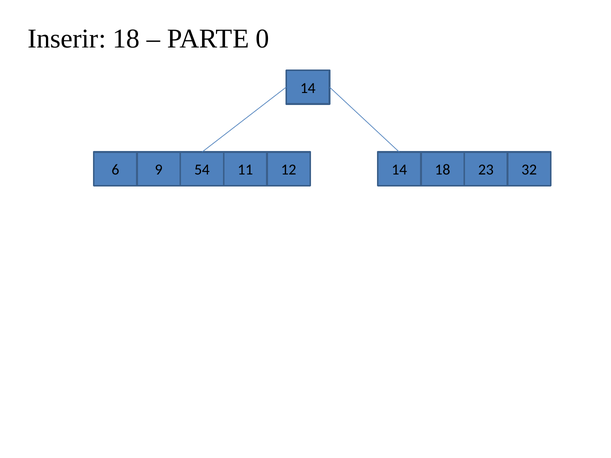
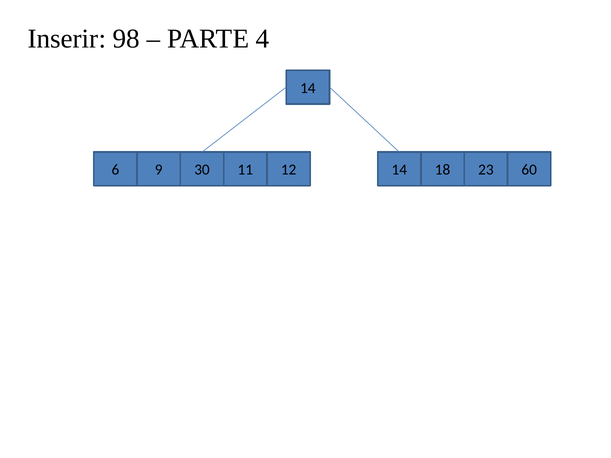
Inserir 18: 18 -> 98
0: 0 -> 4
54: 54 -> 30
32: 32 -> 60
